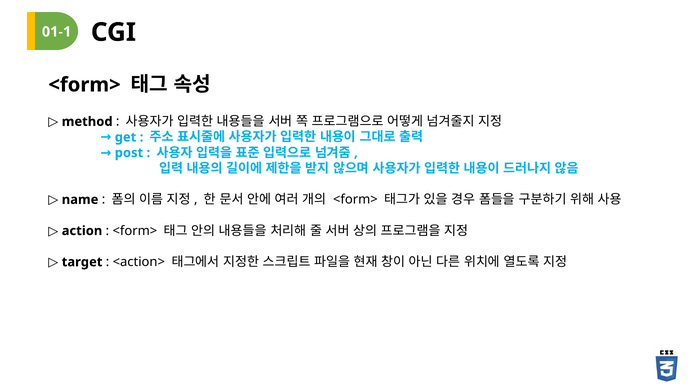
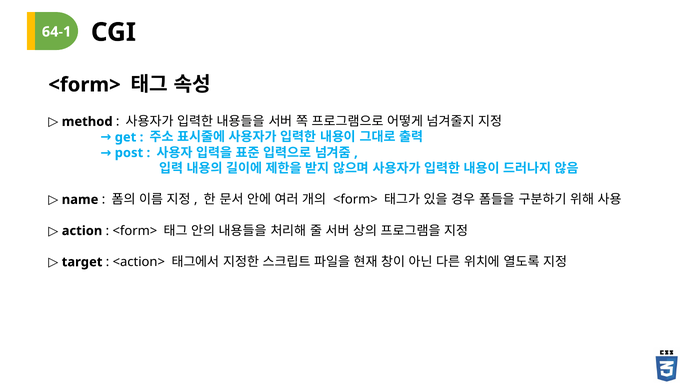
01-1: 01-1 -> 64-1
